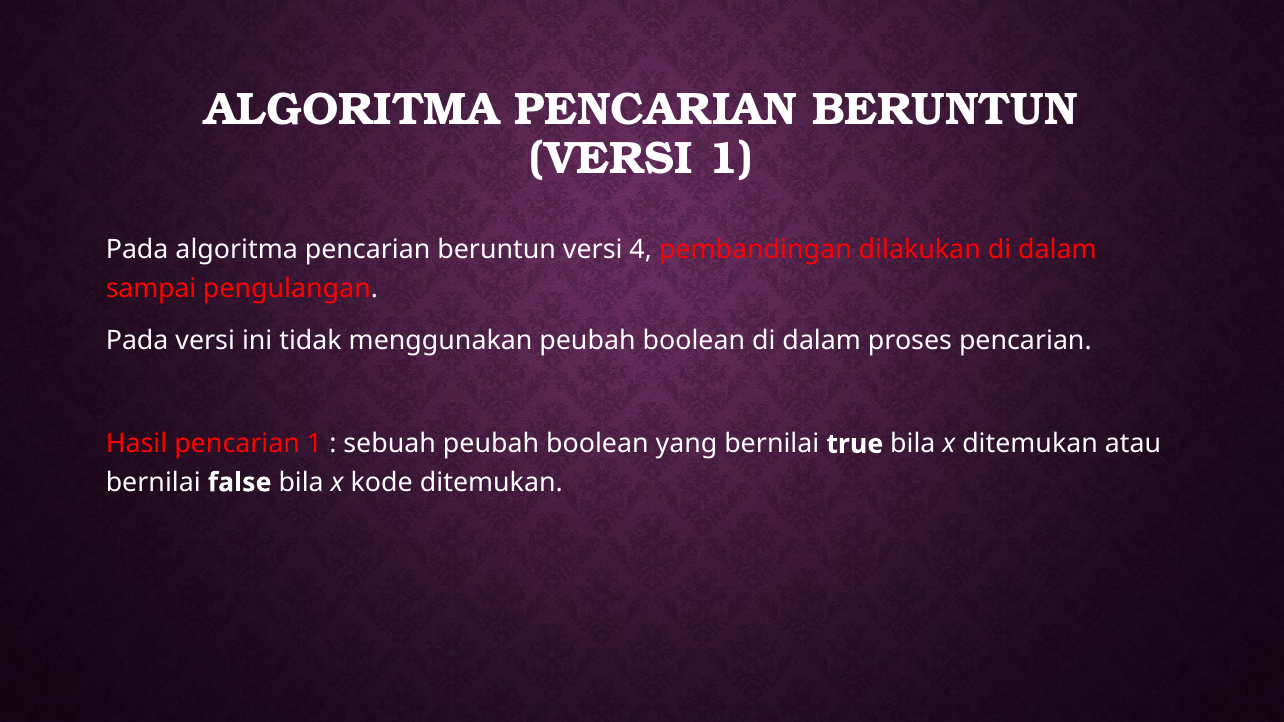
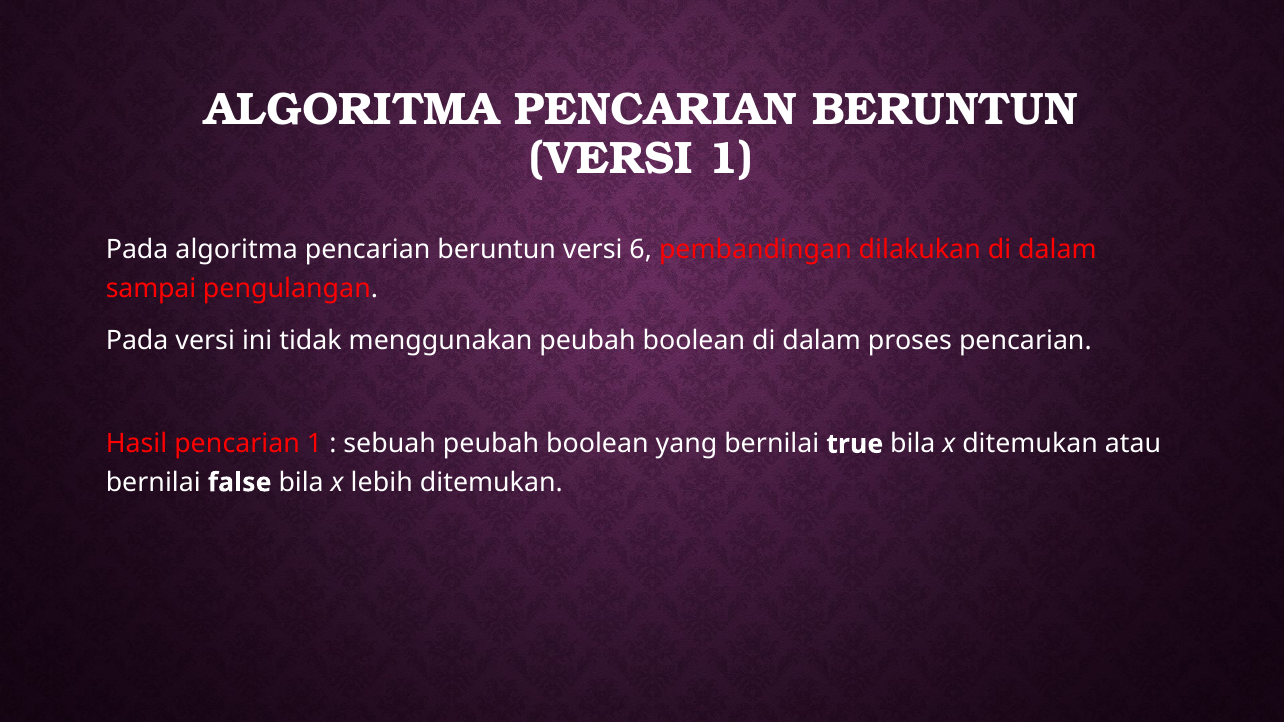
4: 4 -> 6
kode: kode -> lebih
